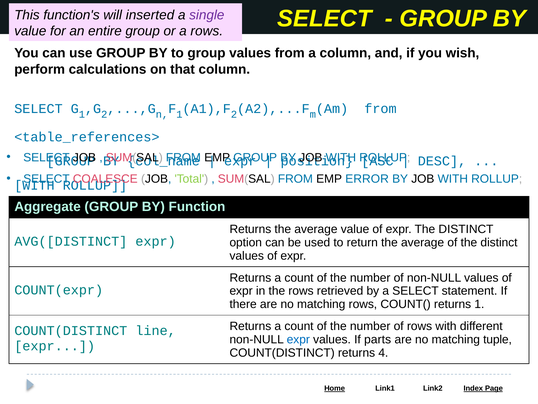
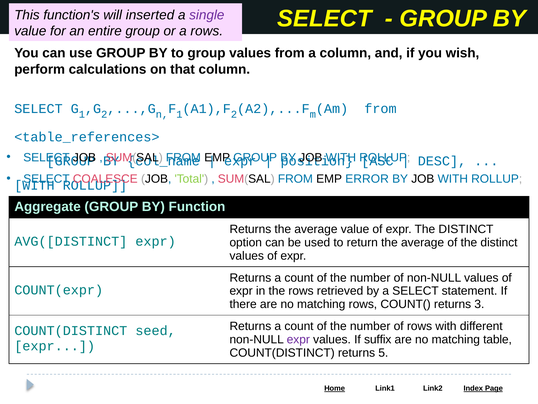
returns 1: 1 -> 3
line: line -> seed
expr at (298, 339) colour: blue -> purple
parts: parts -> suffix
tuple: tuple -> table
4: 4 -> 5
